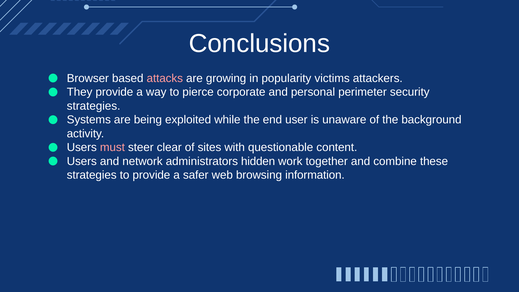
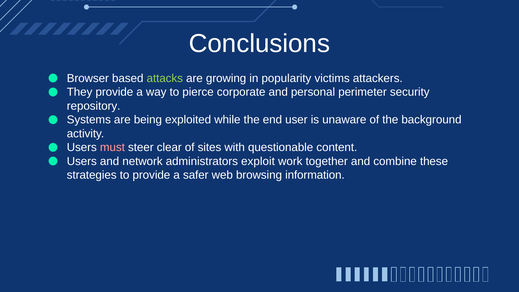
attacks colour: pink -> light green
strategies at (94, 106): strategies -> repository
hidden: hidden -> exploit
